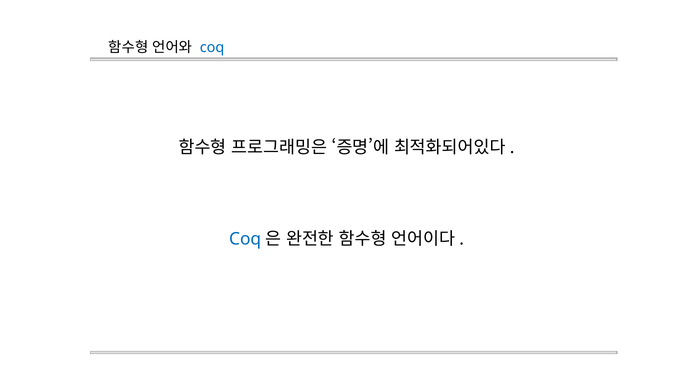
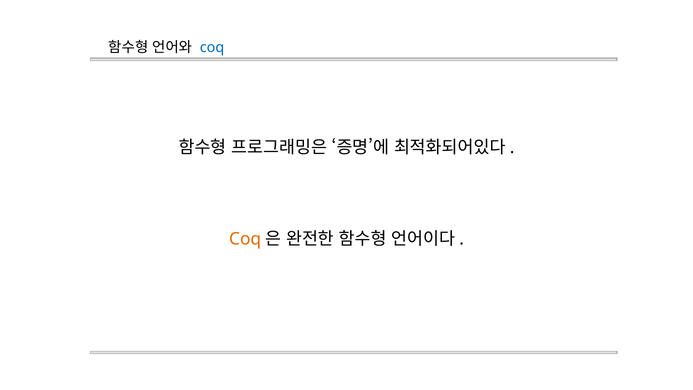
Coq at (245, 239) colour: blue -> orange
